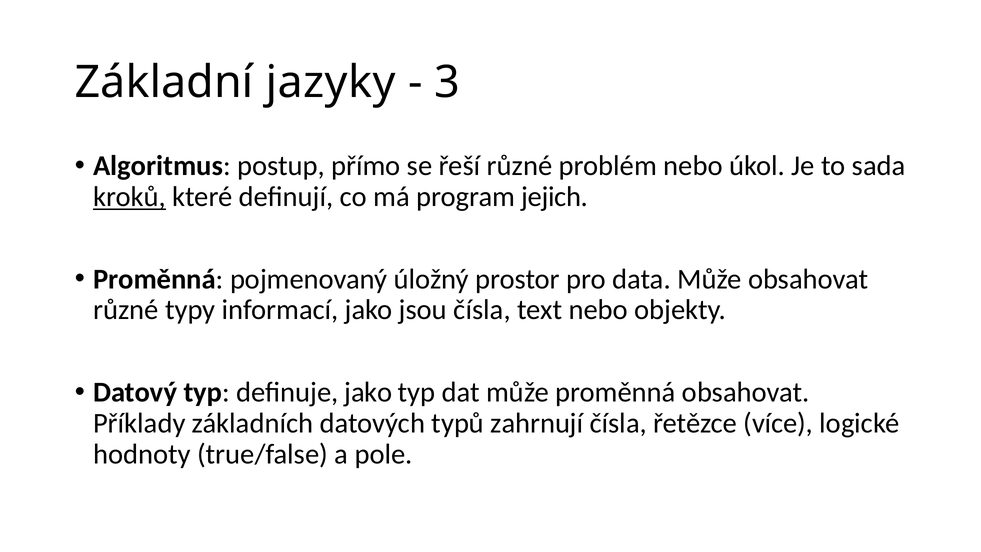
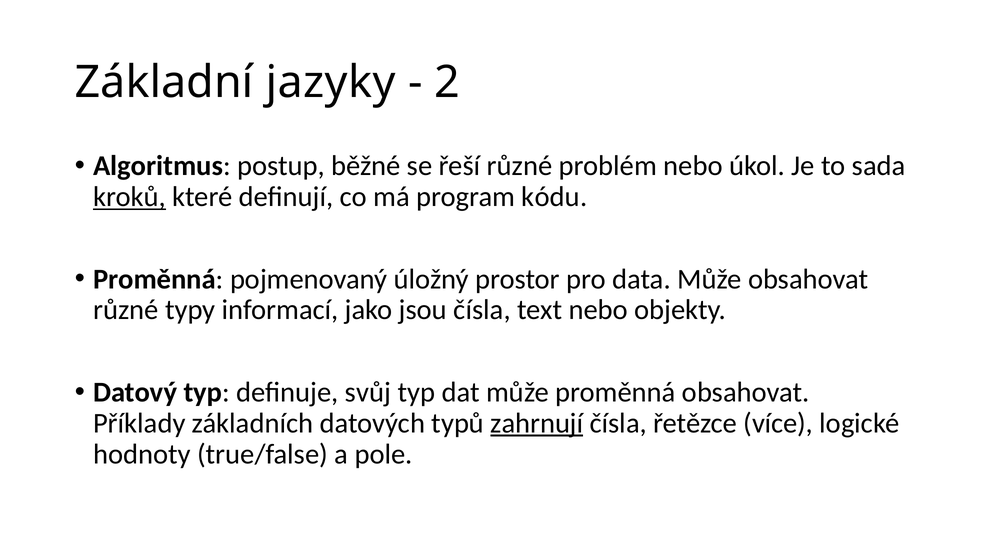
3: 3 -> 2
přímo: přímo -> běžné
jejich: jejich -> kódu
definuje jako: jako -> svůj
zahrnují underline: none -> present
